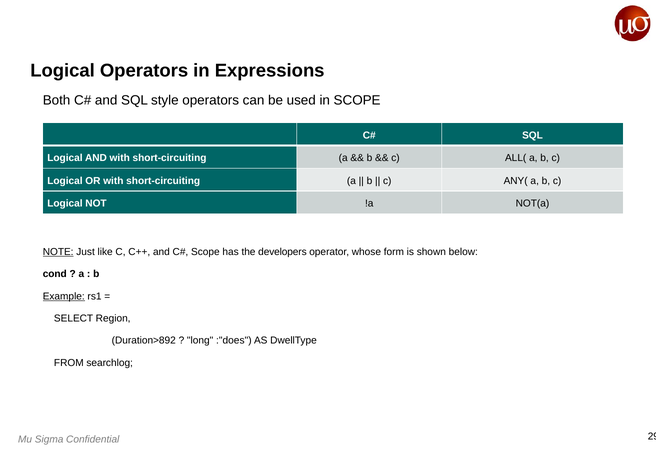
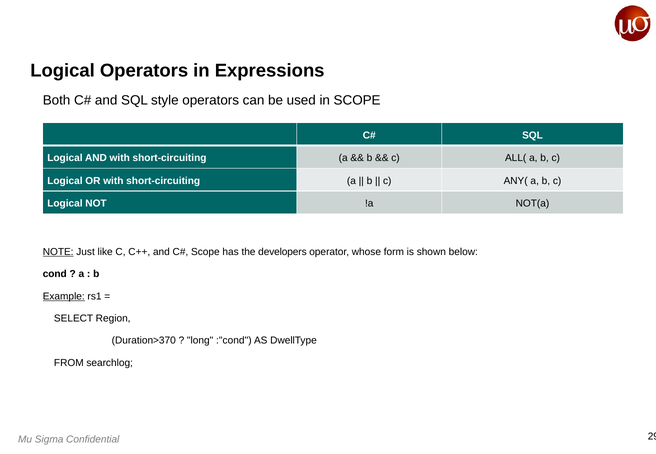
Duration>892: Duration>892 -> Duration>370
:"does: :"does -> :"cond
